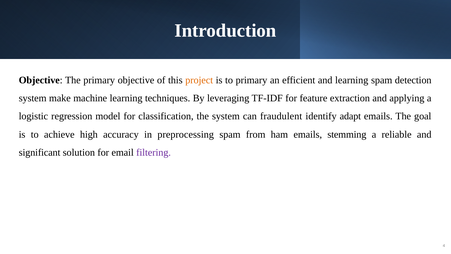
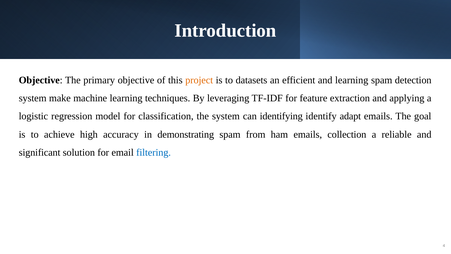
to primary: primary -> datasets
fraudulent: fraudulent -> identifying
preprocessing: preprocessing -> demonstrating
stemming: stemming -> collection
filtering colour: purple -> blue
